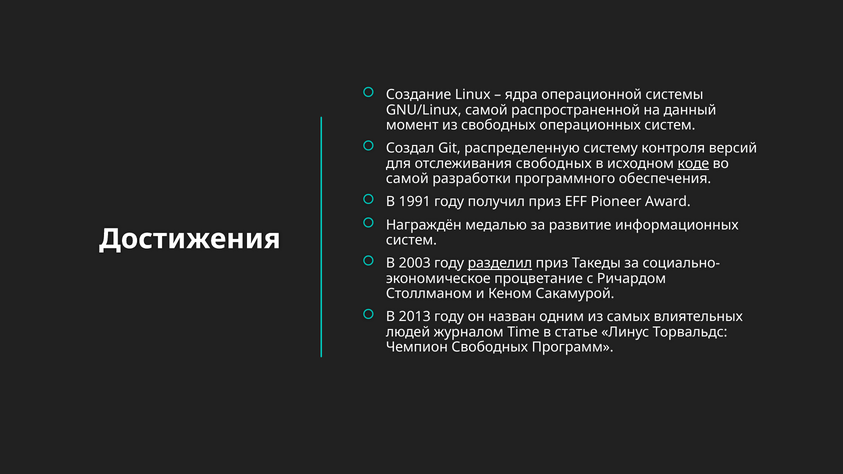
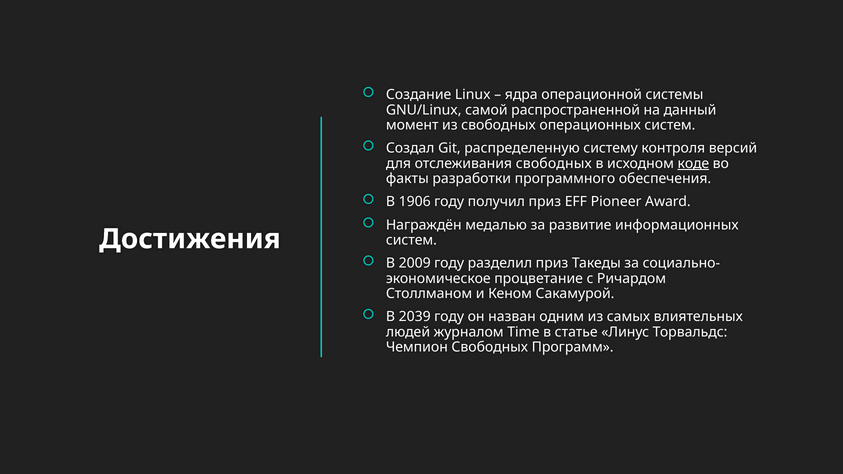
самой at (407, 179): самой -> факты
1991: 1991 -> 1906
2003: 2003 -> 2009
разделил underline: present -> none
2013: 2013 -> 2039
